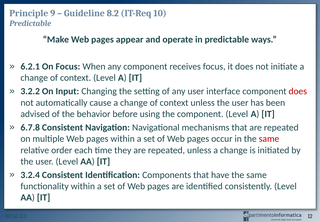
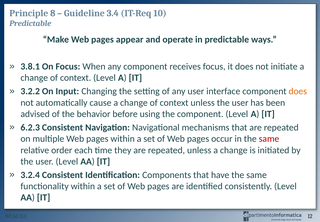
9: 9 -> 8
8.2: 8.2 -> 3.4
6.2.1: 6.2.1 -> 3.8.1
does at (298, 91) colour: red -> orange
6.7.8: 6.7.8 -> 6.2.3
